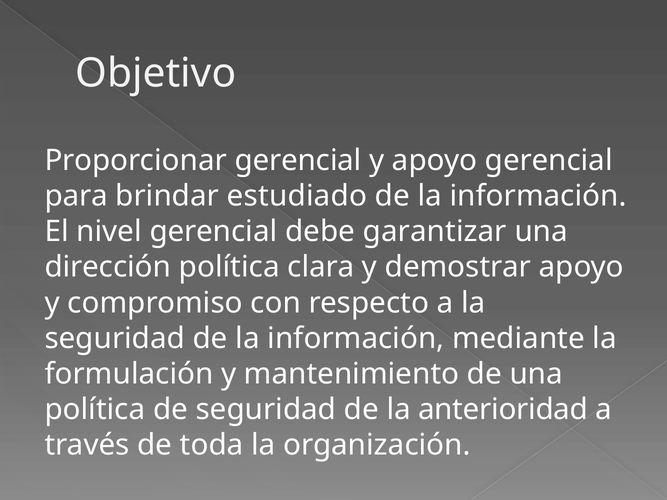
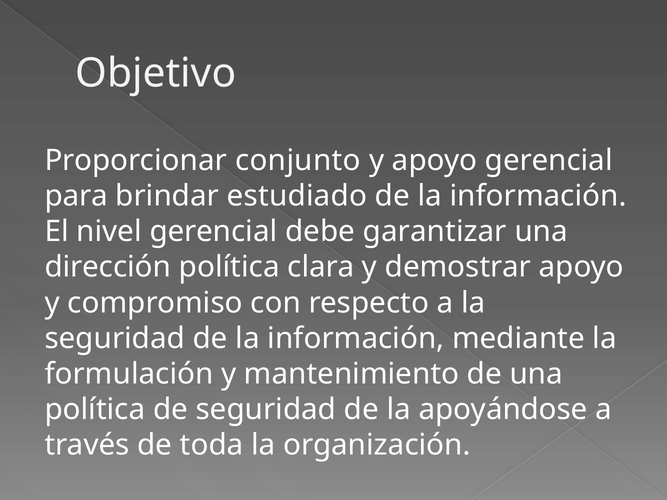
Proporcionar gerencial: gerencial -> conjunto
anterioridad: anterioridad -> apoyándose
